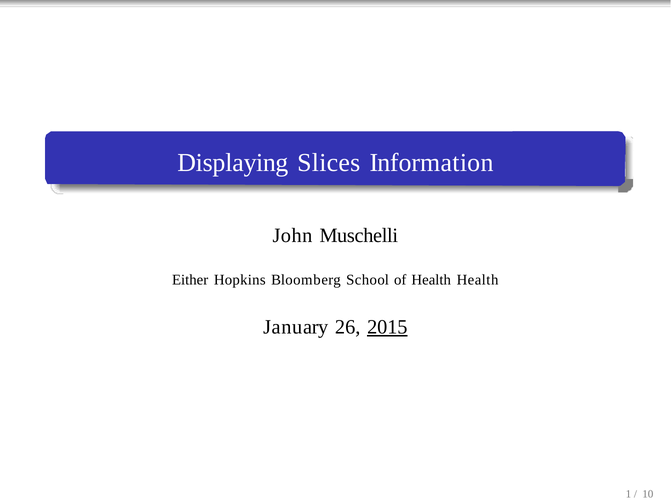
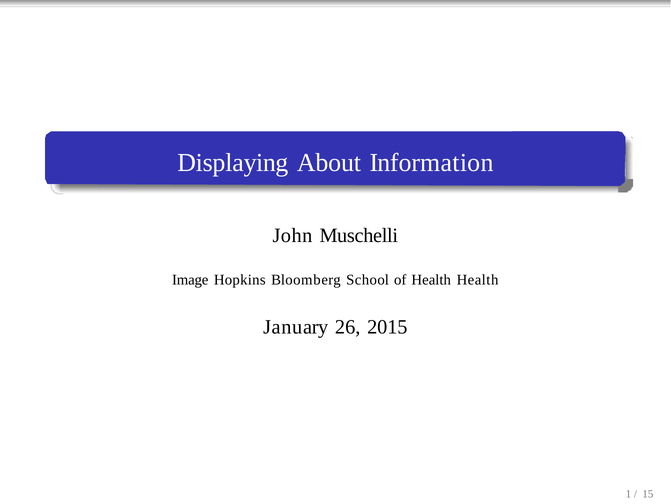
Slices: Slices -> About
Either: Either -> Image
2015 underline: present -> none
10: 10 -> 15
